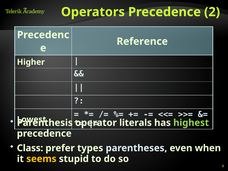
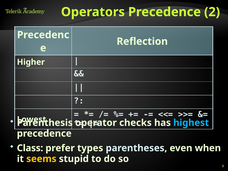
Reference: Reference -> Reflection
literals: literals -> checks
highest colour: light green -> light blue
